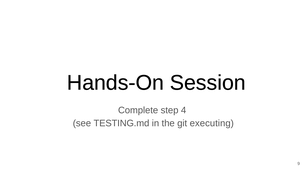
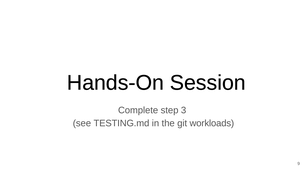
4: 4 -> 3
executing: executing -> workloads
